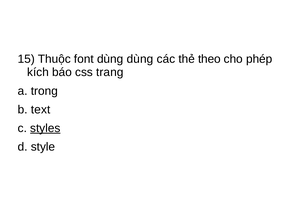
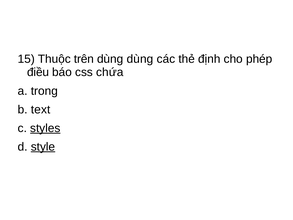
font: font -> trên
theo: theo -> định
kích: kích -> điều
trang: trang -> chứa
style underline: none -> present
